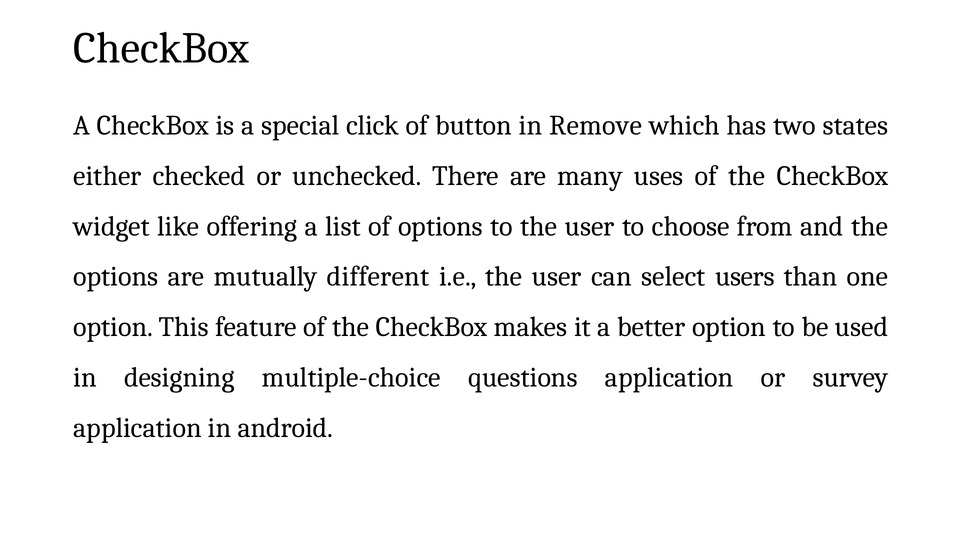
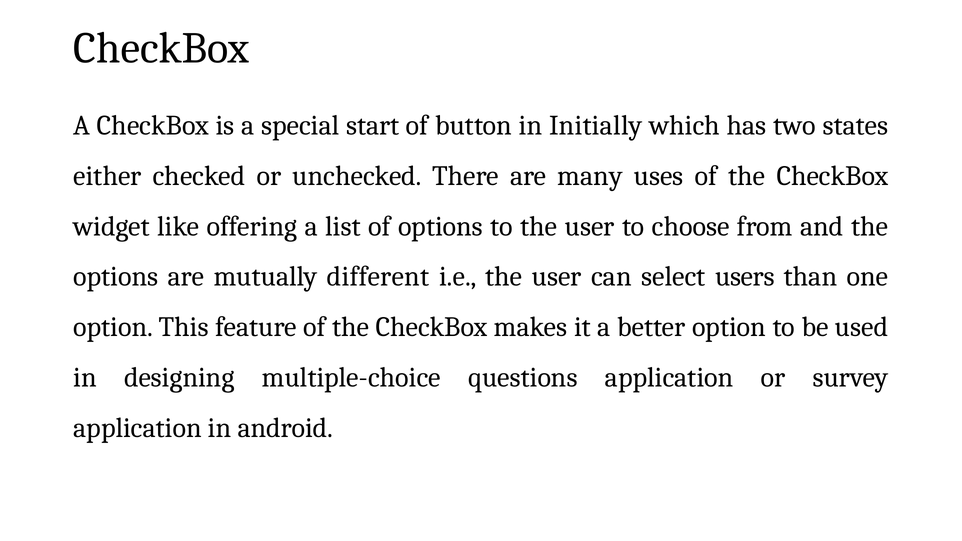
click: click -> start
Remove: Remove -> Initially
